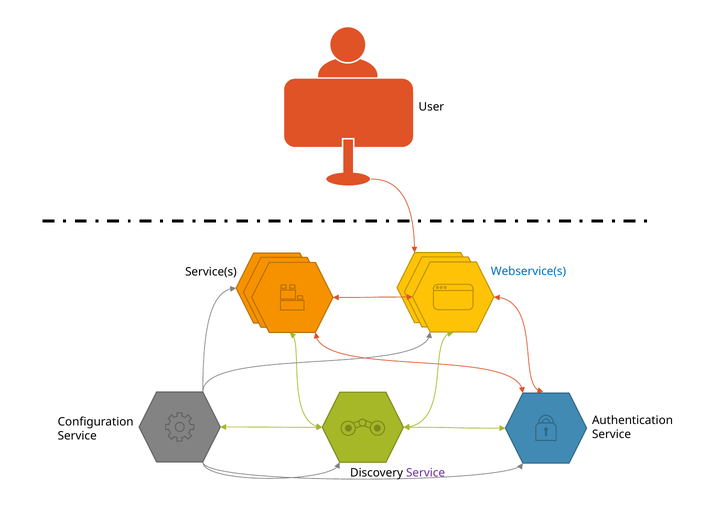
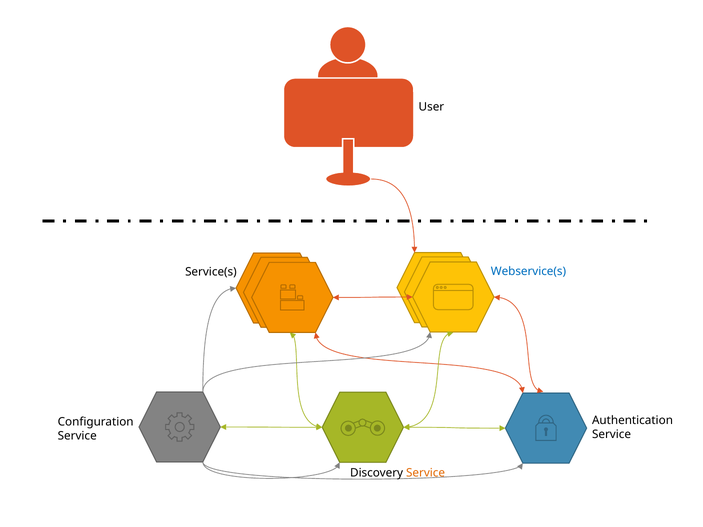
Service at (426, 473) colour: purple -> orange
